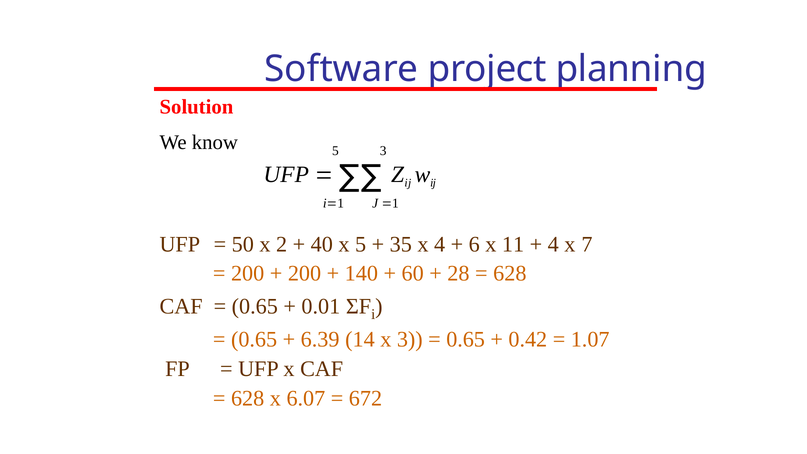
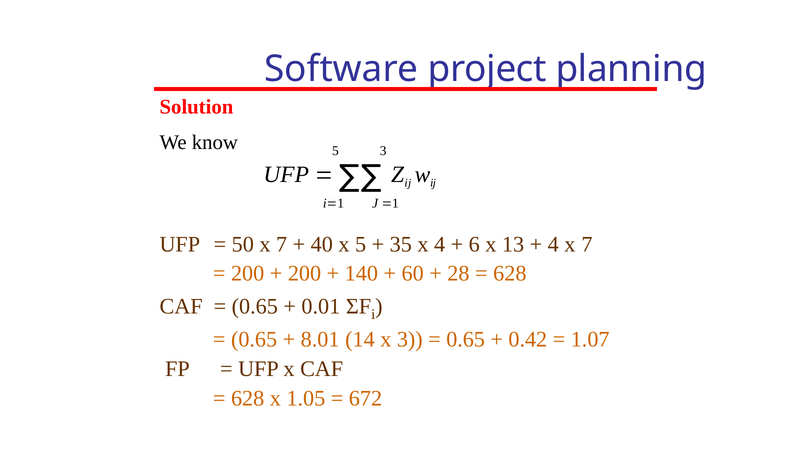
50 x 2: 2 -> 7
11: 11 -> 13
6.39: 6.39 -> 8.01
6.07: 6.07 -> 1.05
